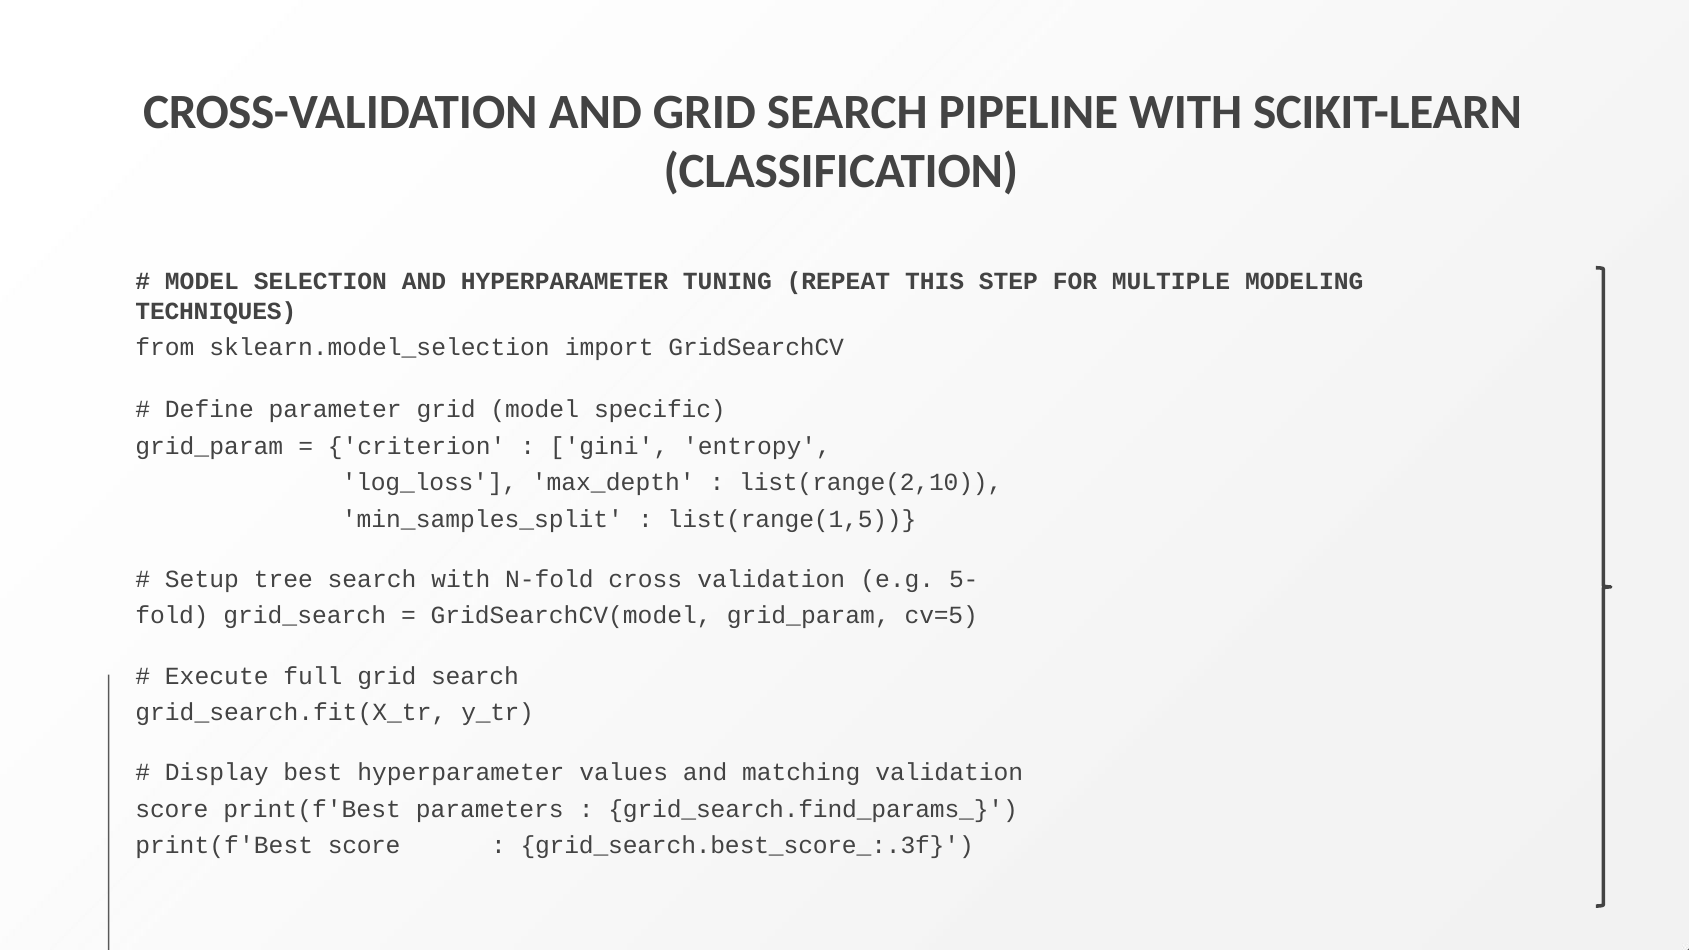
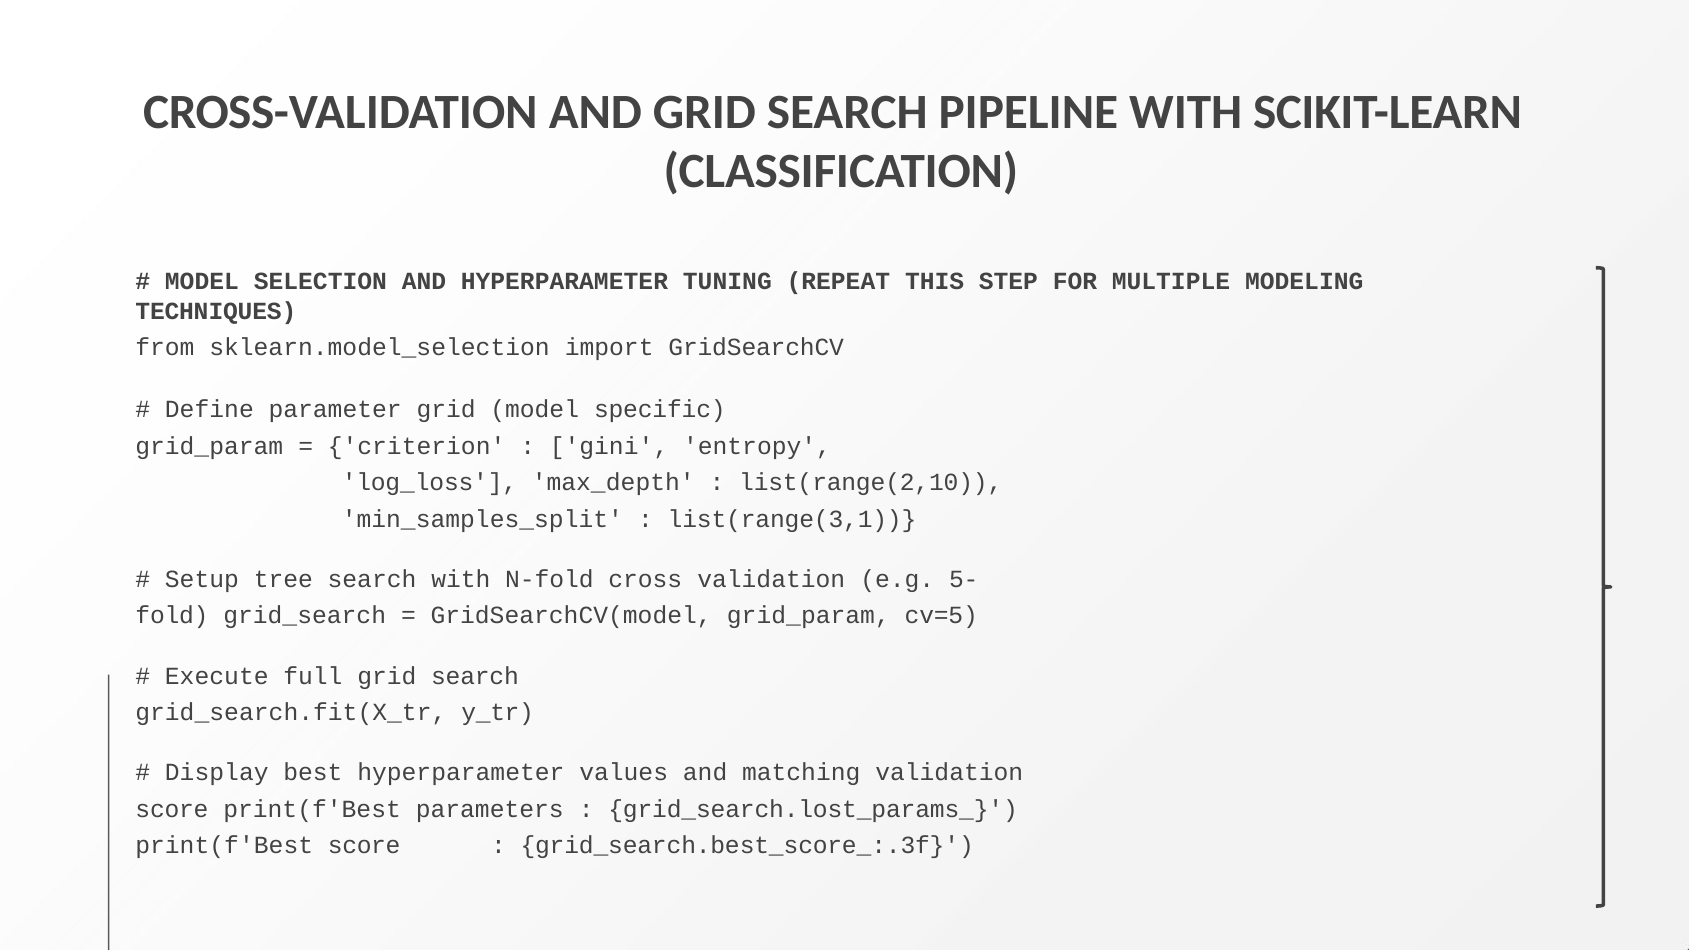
list(range(1,5: list(range(1,5 -> list(range(3,1
grid_search.find_params_: grid_search.find_params_ -> grid_search.lost_params_
